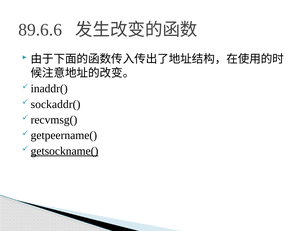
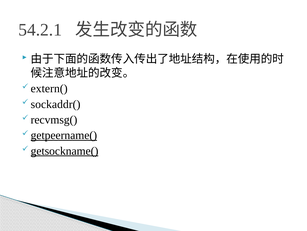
89.6.6: 89.6.6 -> 54.2.1
inaddr(: inaddr( -> extern(
getpeername( underline: none -> present
